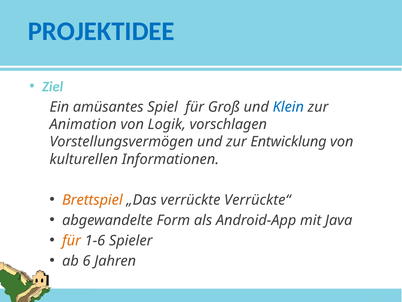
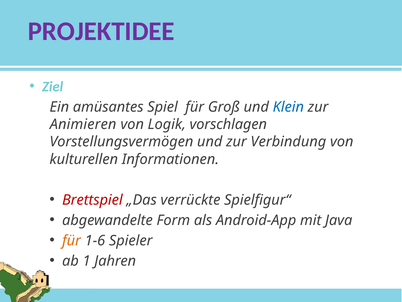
PROJEKTIDEE colour: blue -> purple
Animation: Animation -> Animieren
Entwicklung: Entwicklung -> Verbindung
Brettspiel colour: orange -> red
Verrückte“: Verrückte“ -> Spielfigur“
6: 6 -> 1
